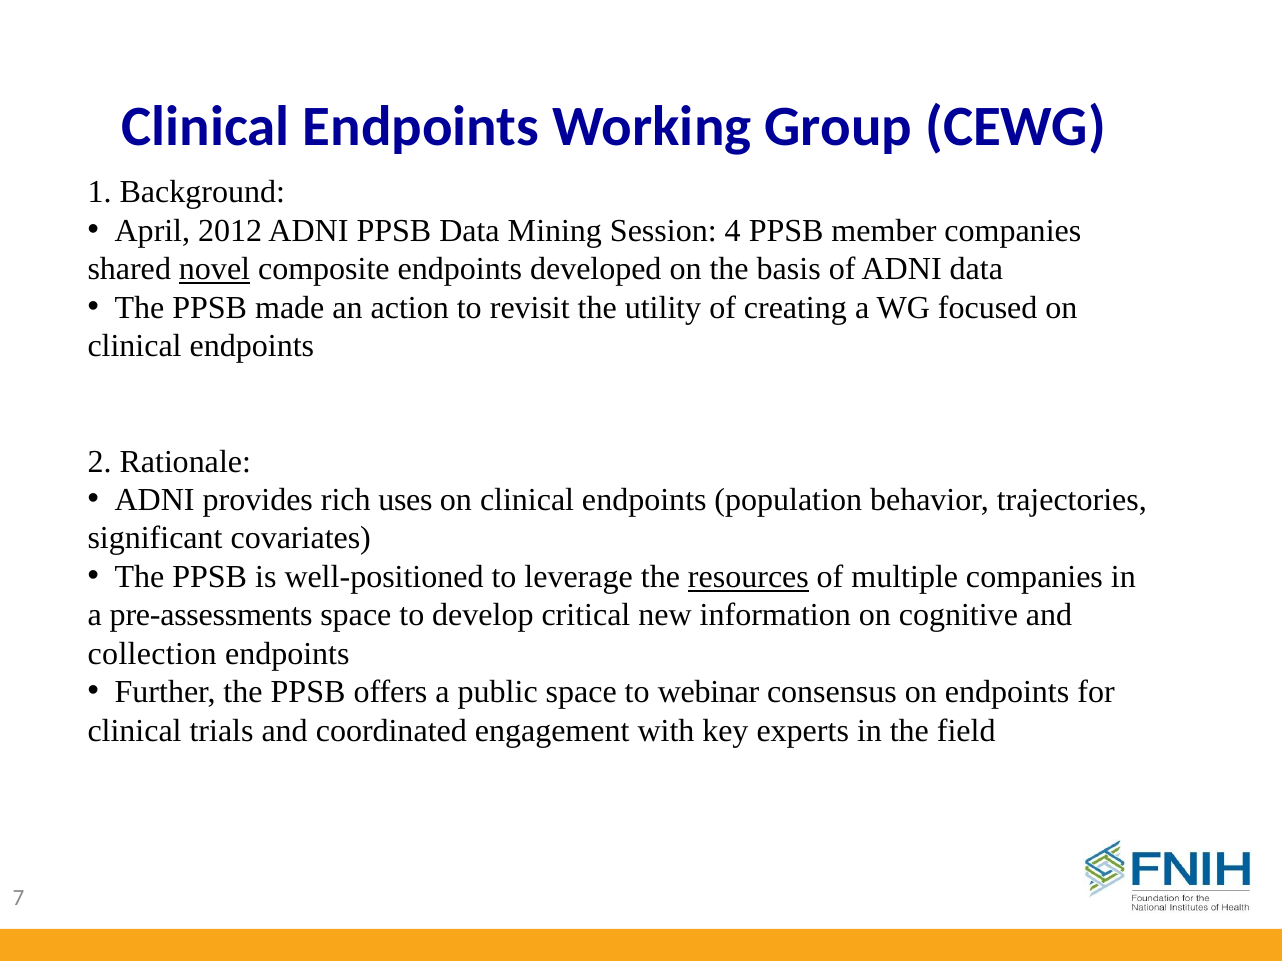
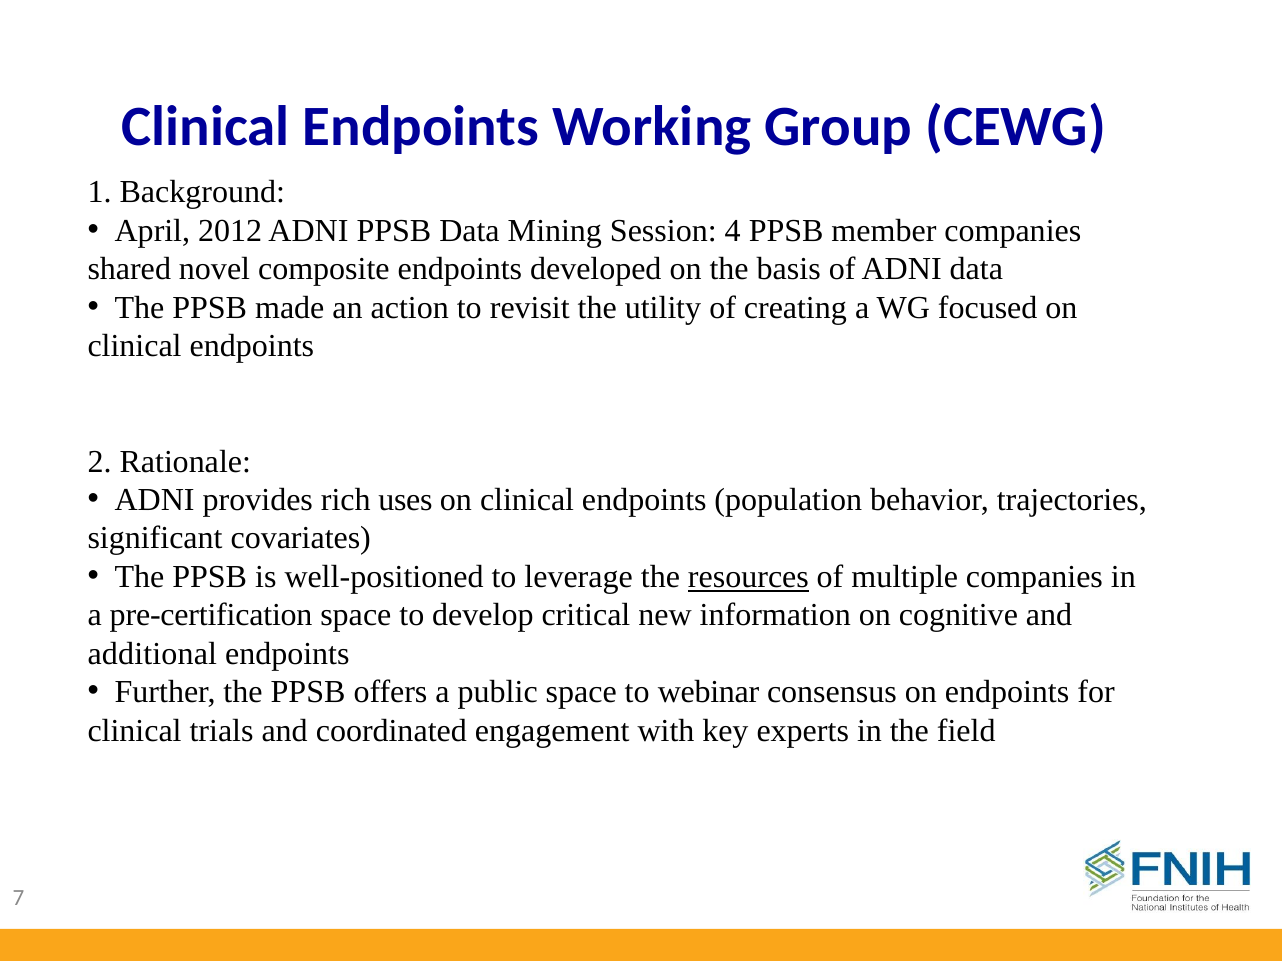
novel underline: present -> none
pre-assessments: pre-assessments -> pre-certification
collection: collection -> additional
